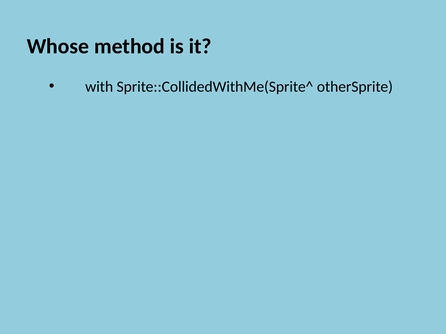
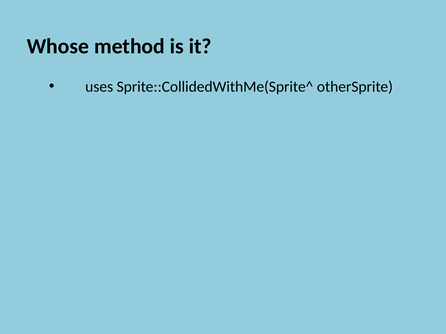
with: with -> uses
